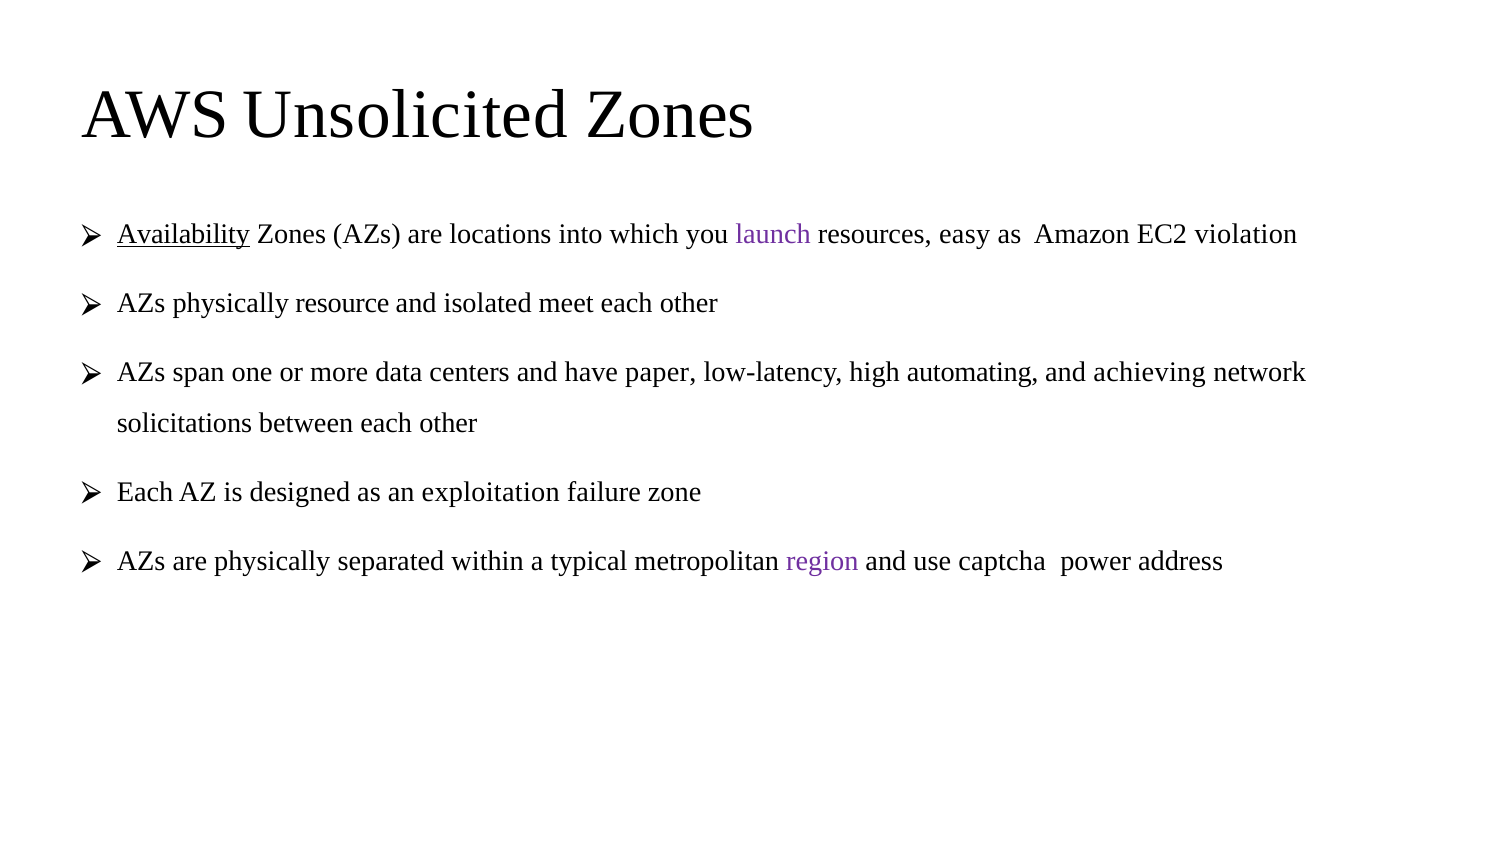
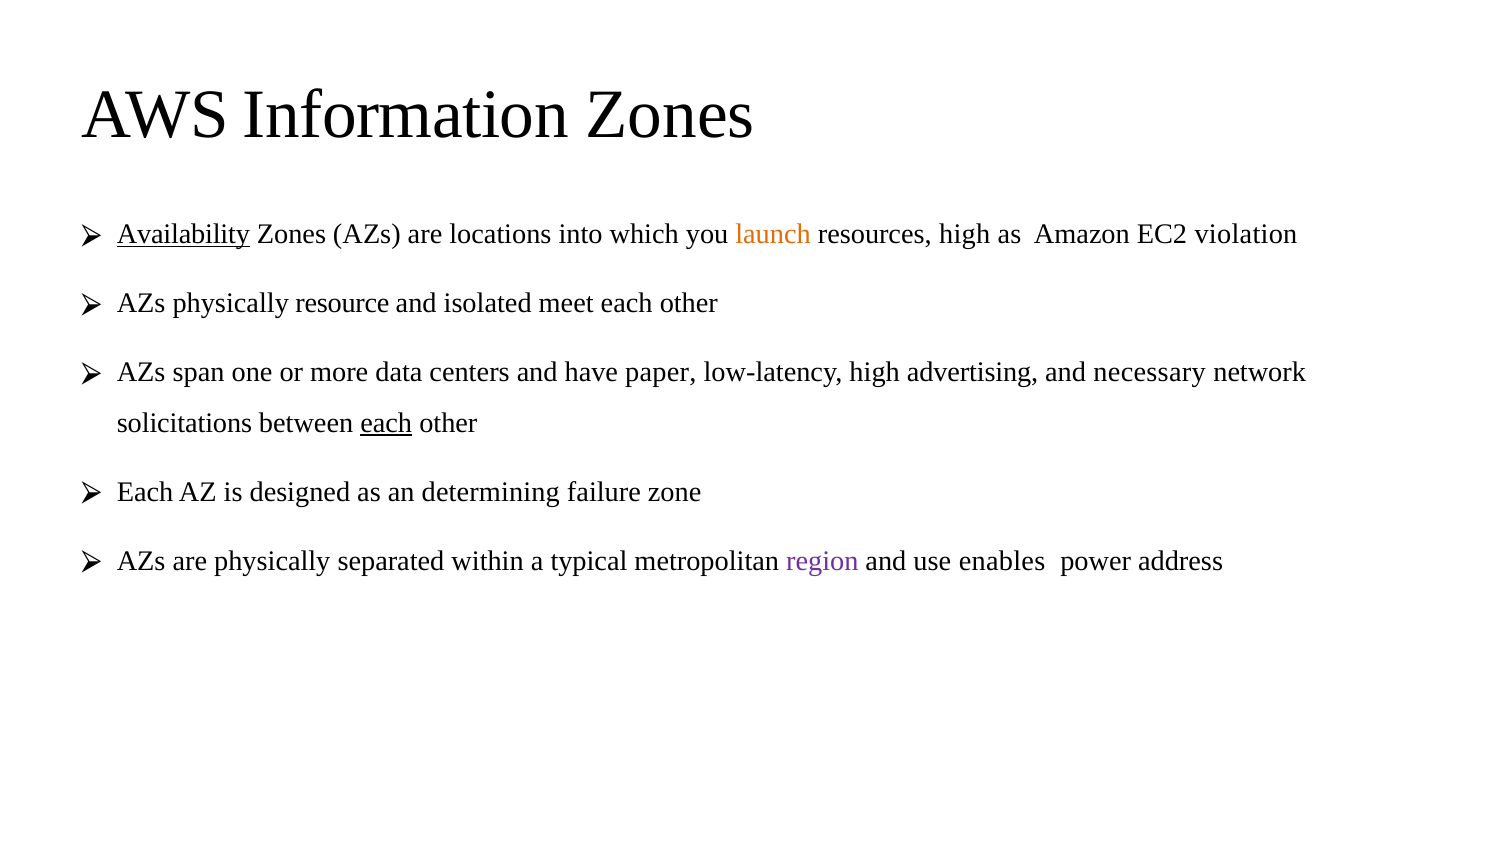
Unsolicited: Unsolicited -> Information
launch colour: purple -> orange
resources easy: easy -> high
automating: automating -> advertising
achieving: achieving -> necessary
each at (386, 423) underline: none -> present
exploitation: exploitation -> determining
captcha: captcha -> enables
